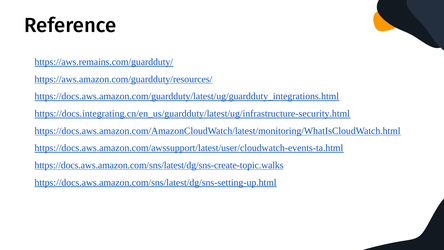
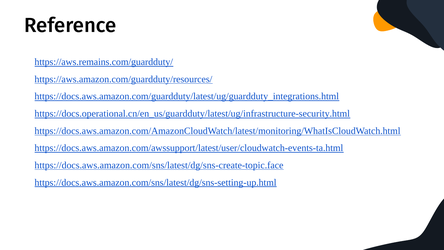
https://docs.integrating.cn/en_us/guardduty/latest/ug/infrastructure-security.html: https://docs.integrating.cn/en_us/guardduty/latest/ug/infrastructure-security.html -> https://docs.operational.cn/en_us/guardduty/latest/ug/infrastructure-security.html
https://docs.aws.amazon.com/sns/latest/dg/sns-create-topic.walks: https://docs.aws.amazon.com/sns/latest/dg/sns-create-topic.walks -> https://docs.aws.amazon.com/sns/latest/dg/sns-create-topic.face
